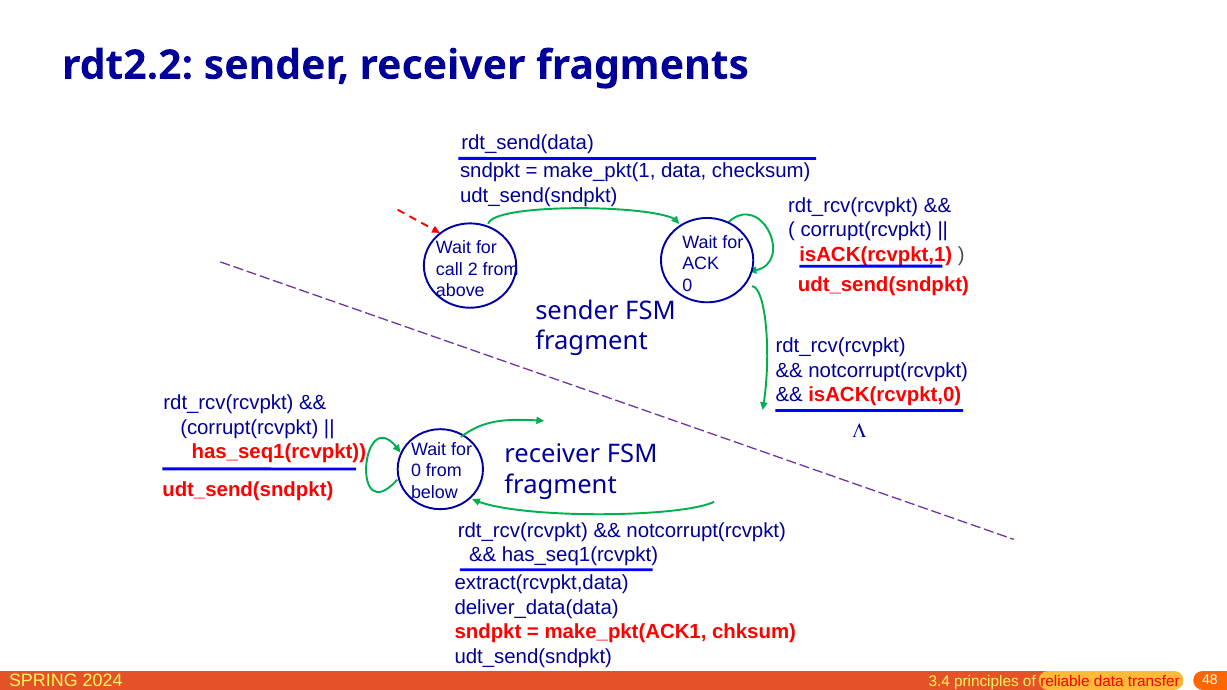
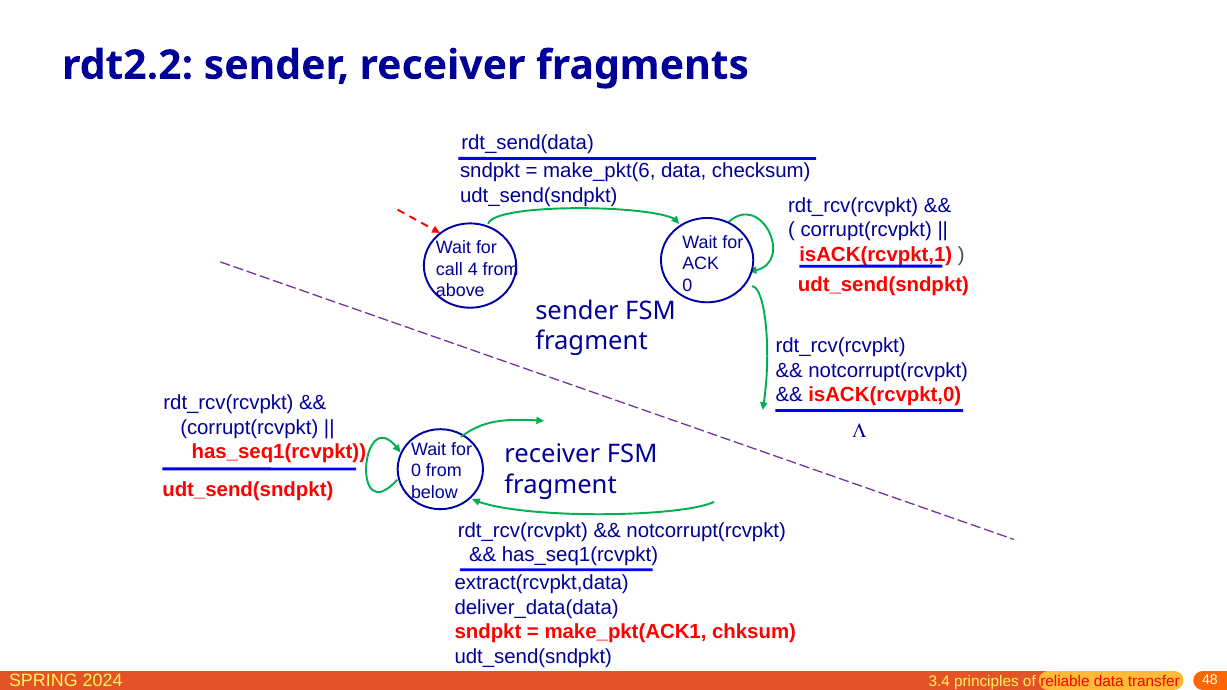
make_pkt(1: make_pkt(1 -> make_pkt(6
2: 2 -> 4
